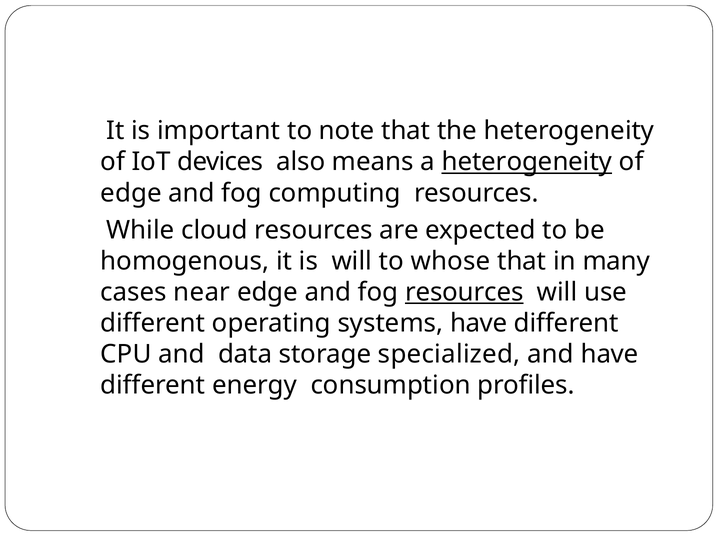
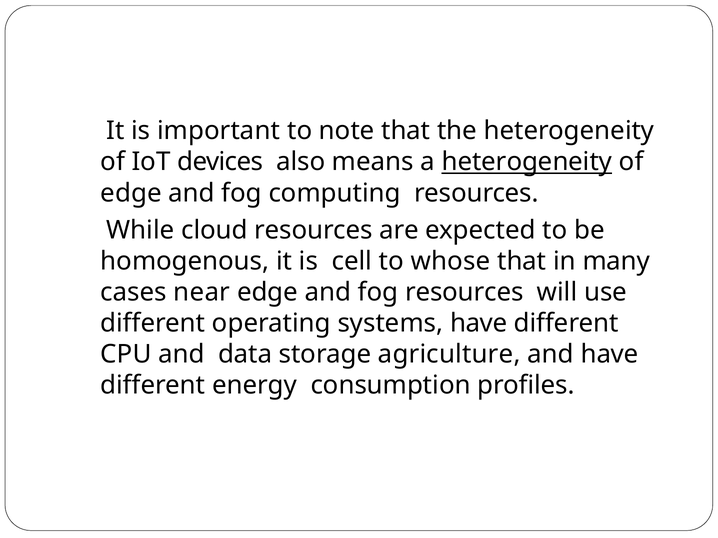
is will: will -> cell
resources at (464, 292) underline: present -> none
specialized: specialized -> agriculture
